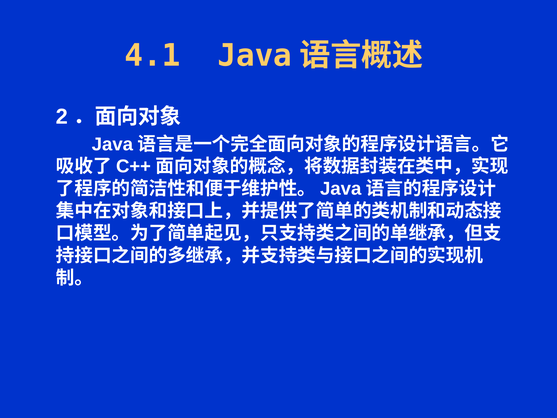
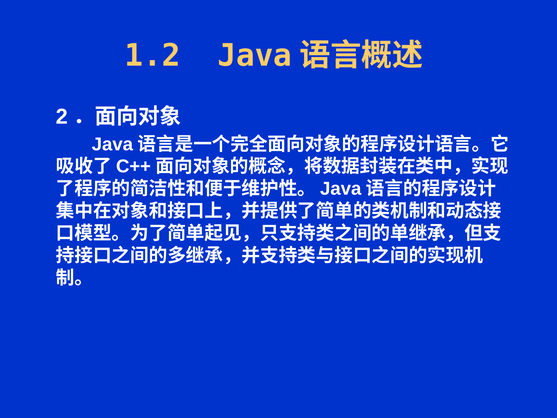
4.1: 4.1 -> 1.2
